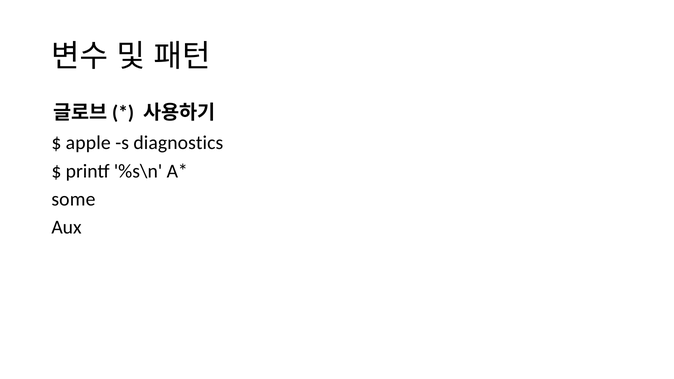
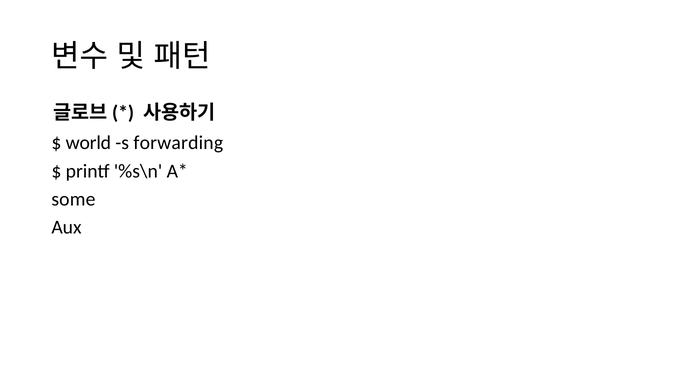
apple: apple -> world
diagnostics: diagnostics -> forwarding
